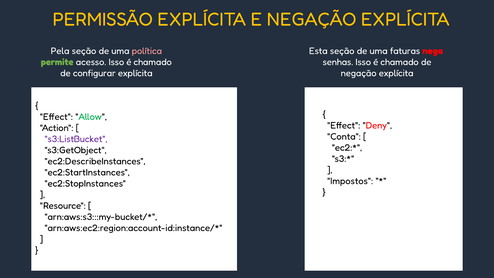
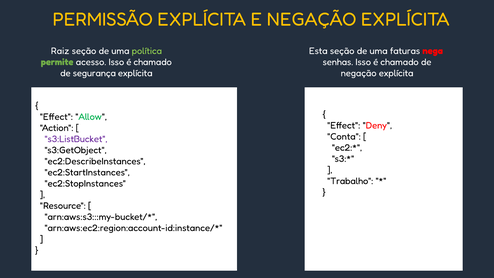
Pela: Pela -> Raiz
política colour: pink -> light green
configurar: configurar -> segurança
Impostos: Impostos -> Trabalho
